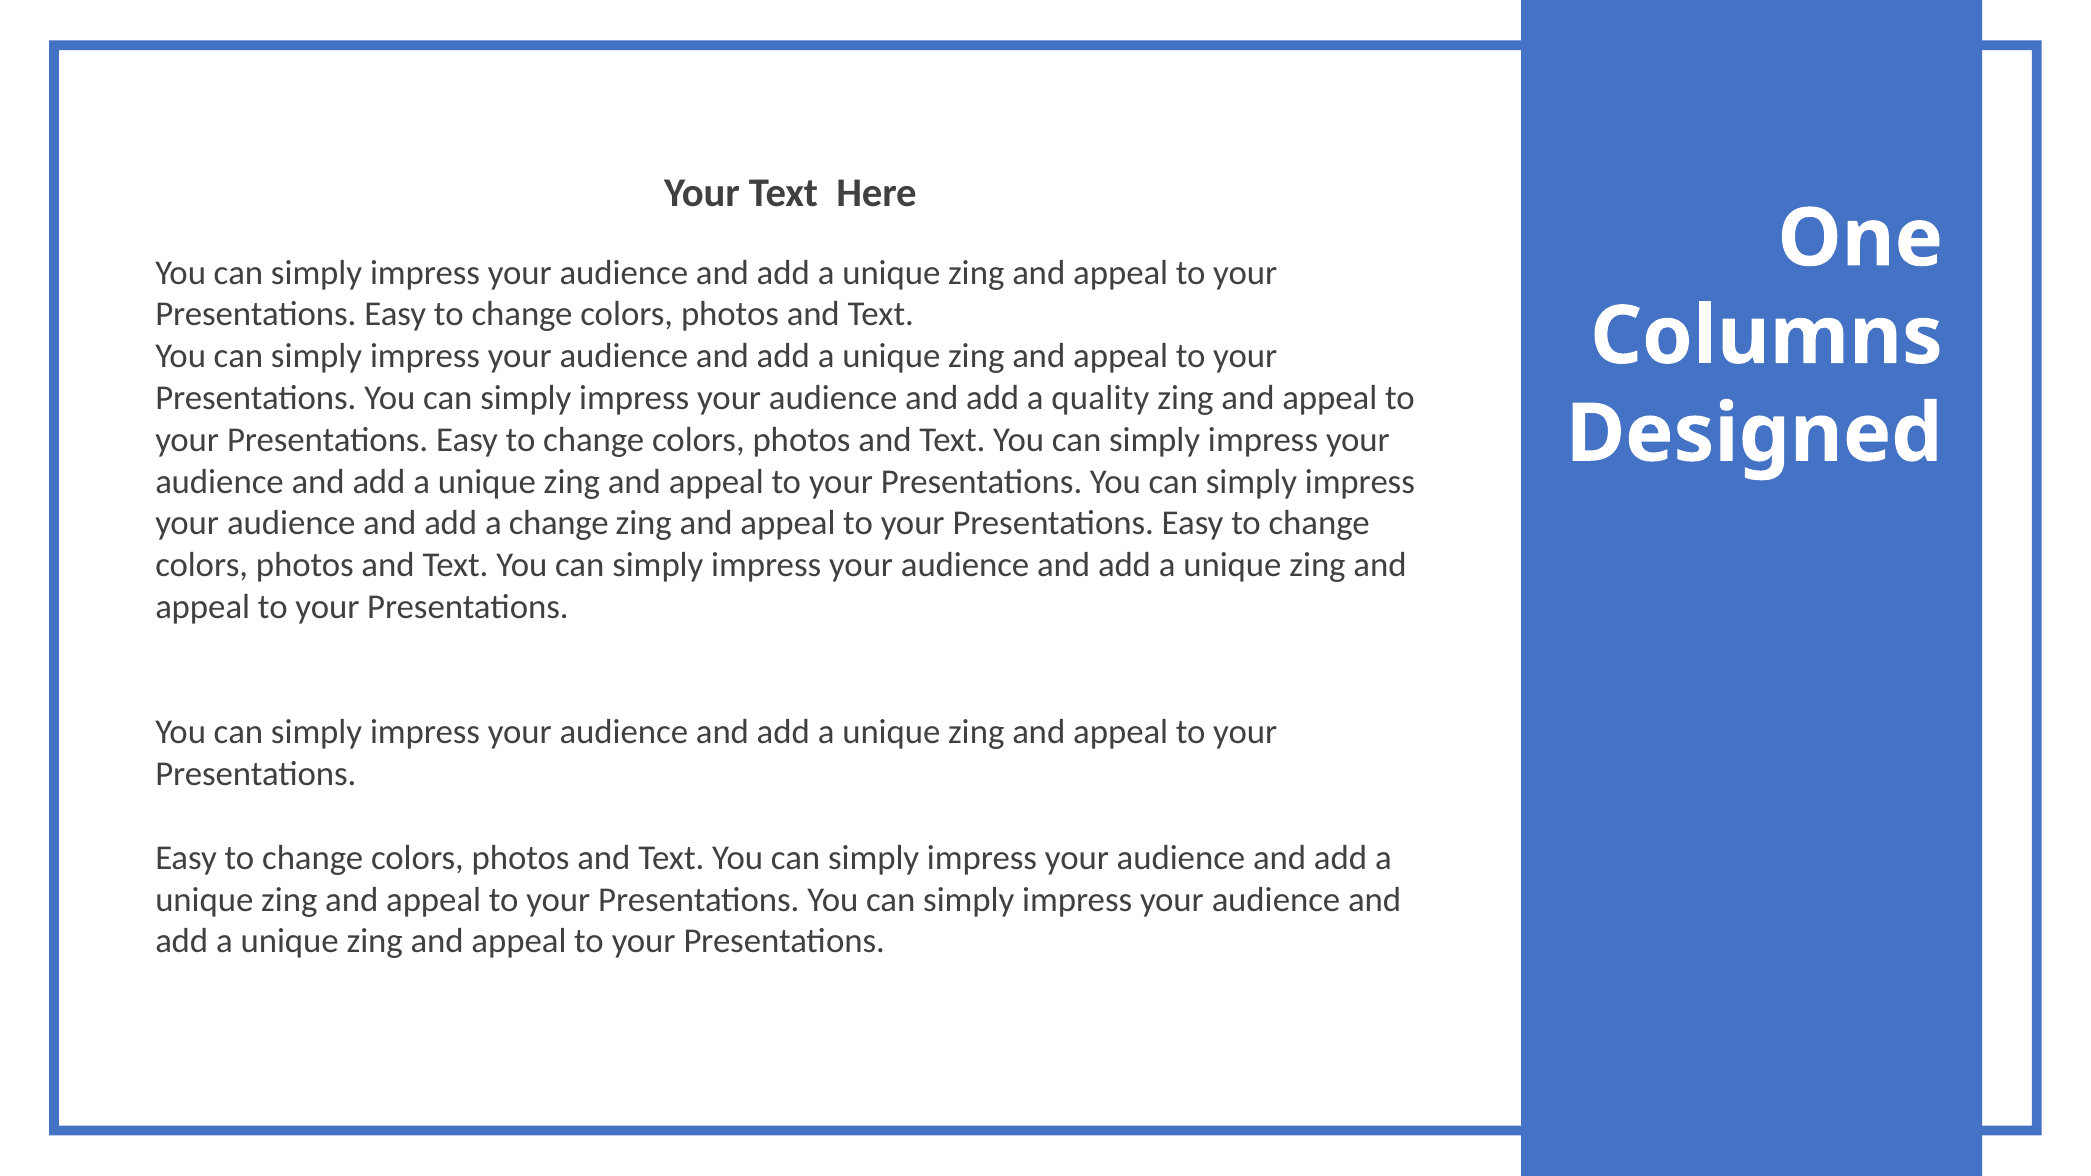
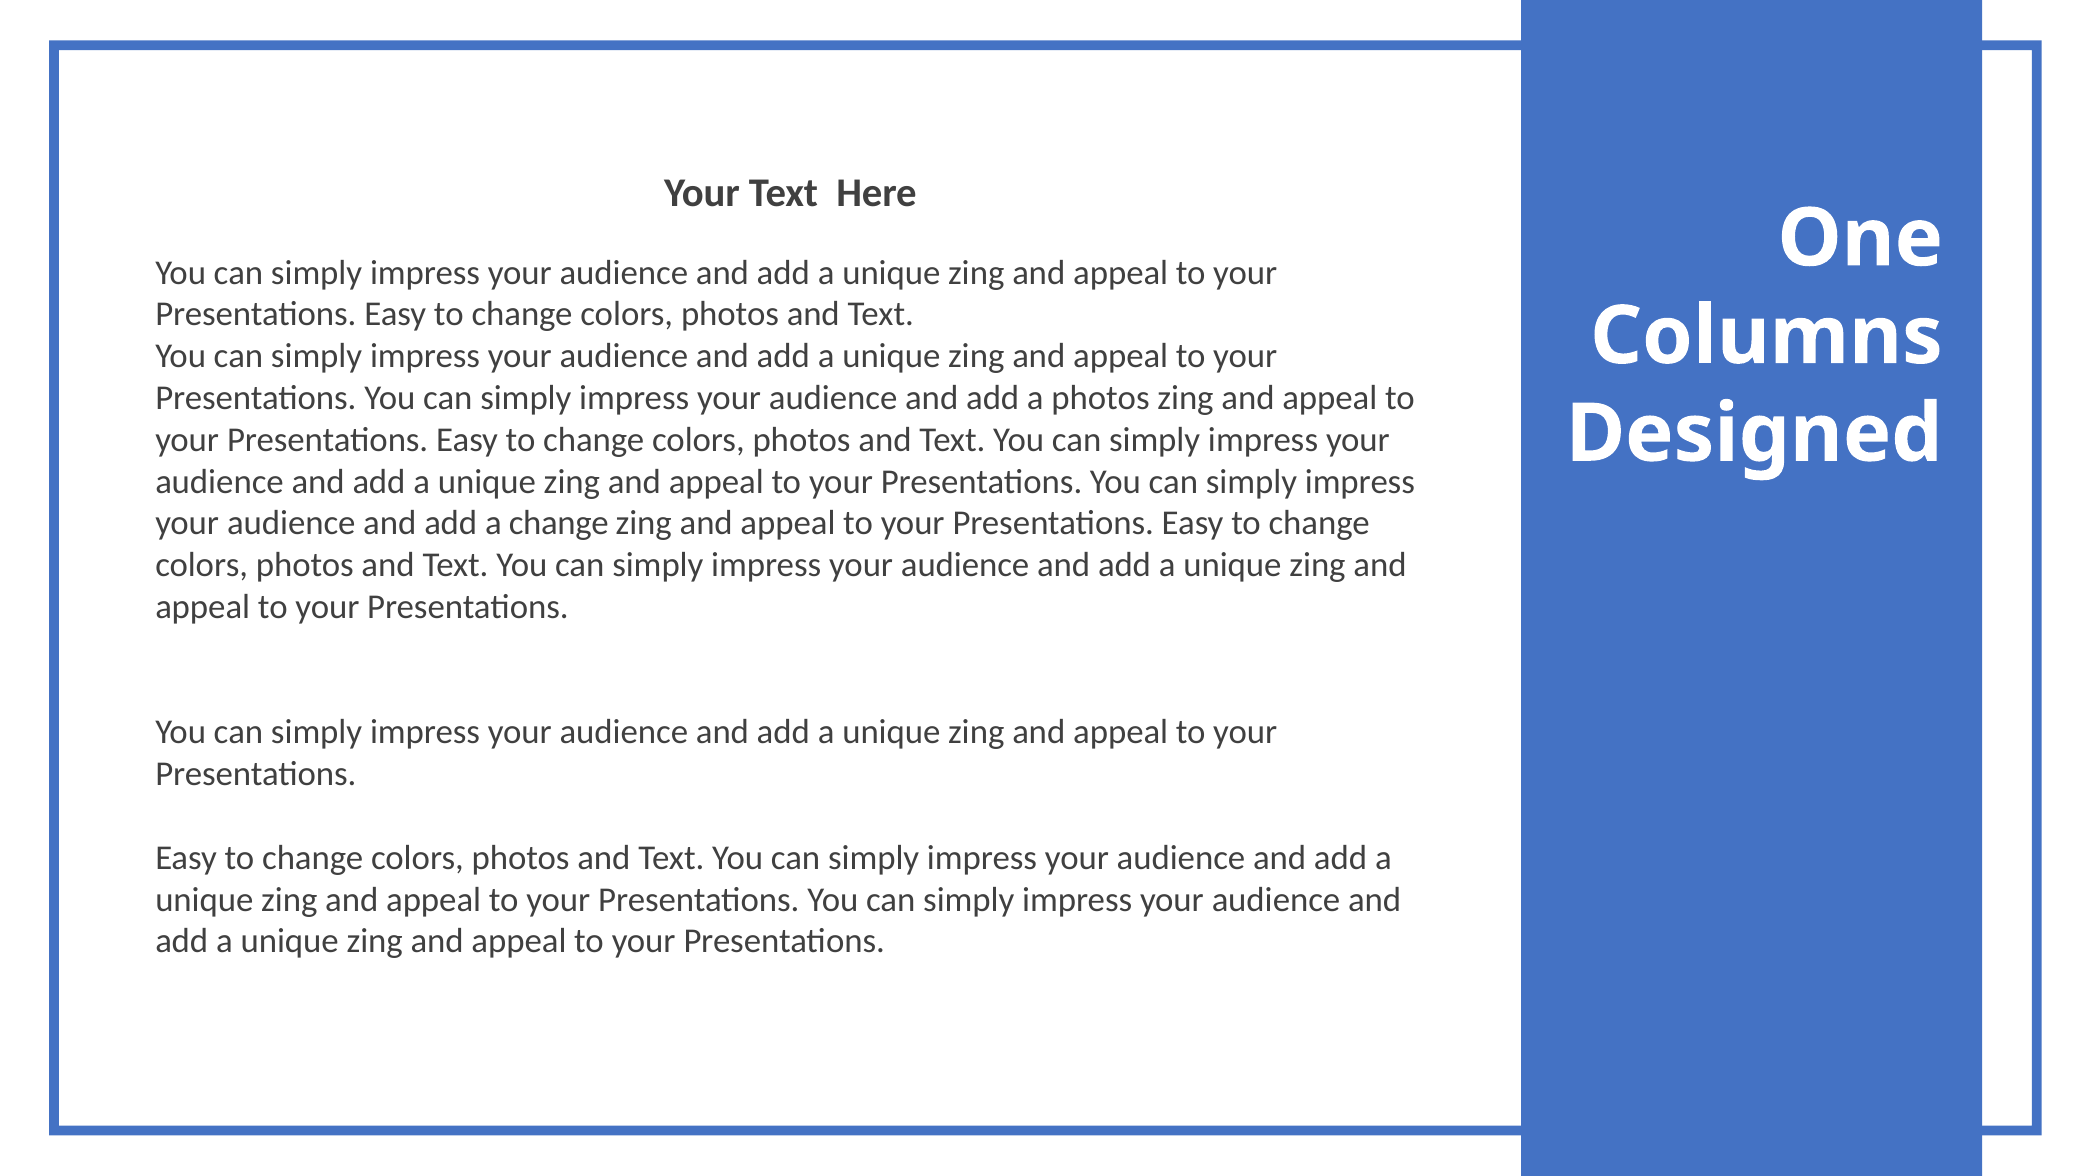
a quality: quality -> photos
